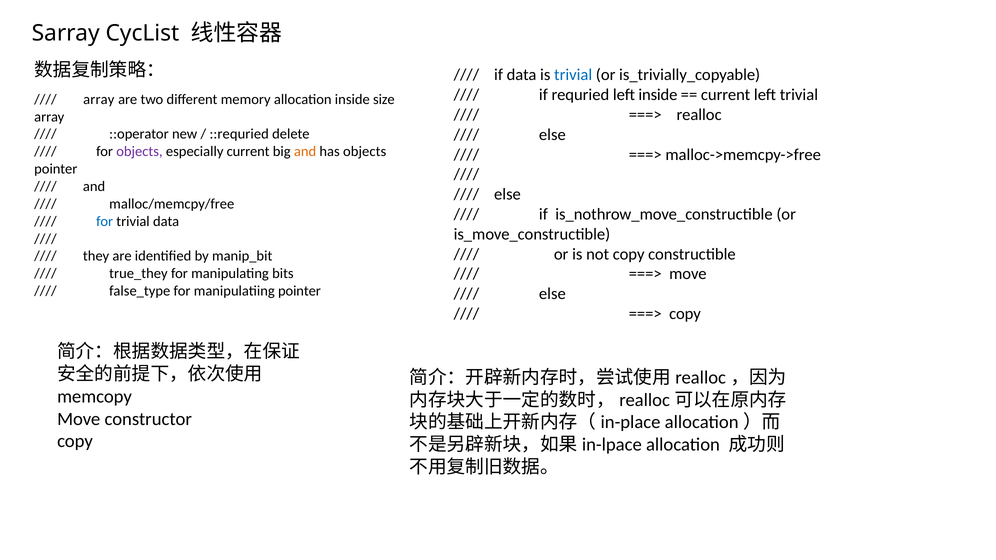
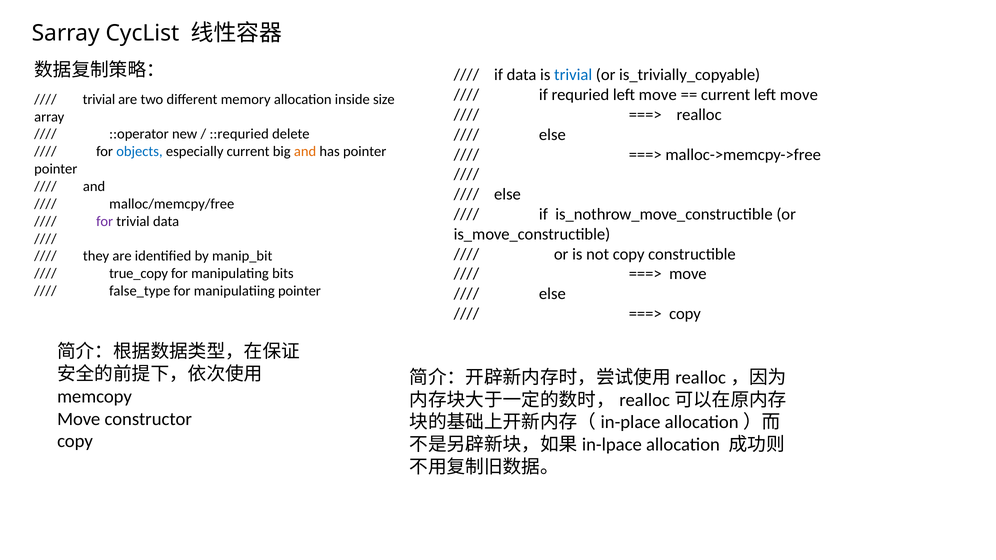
requried left inside: inside -> move
current left trivial: trivial -> move
array at (99, 99): array -> trivial
objects at (139, 152) colour: purple -> blue
has objects: objects -> pointer
for at (105, 221) colour: blue -> purple
true_they: true_they -> true_copy
